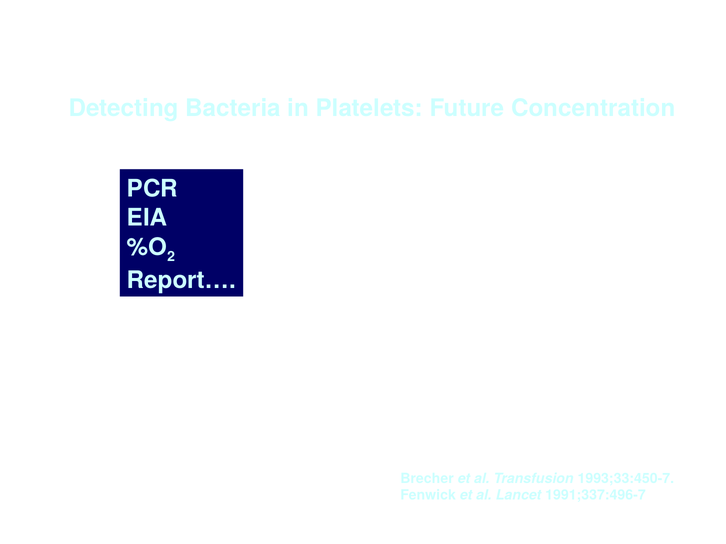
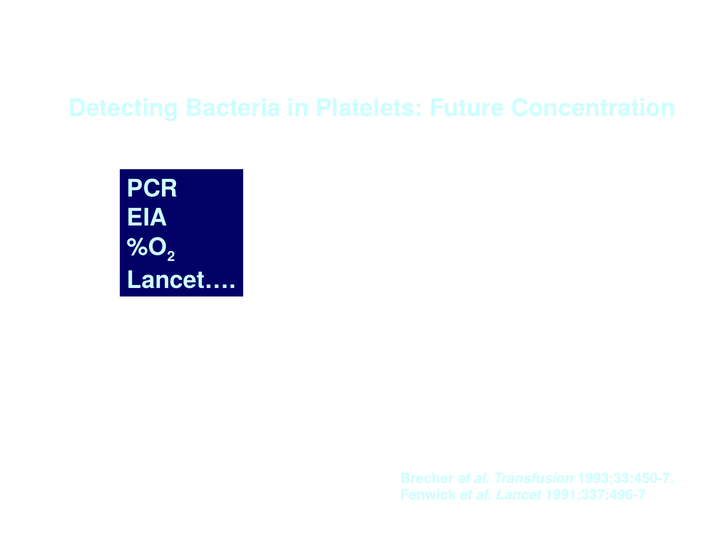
Report…: Report… -> Lancet…
